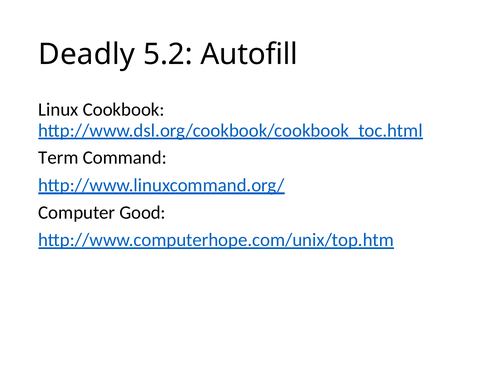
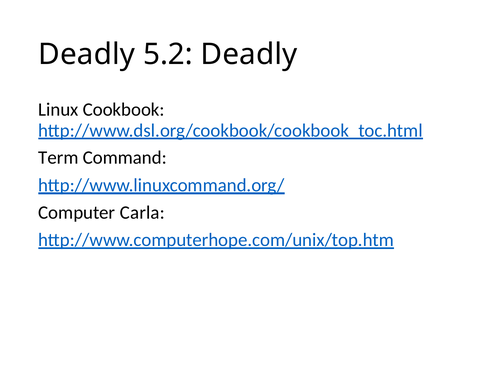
5.2 Autofill: Autofill -> Deadly
Good: Good -> Carla
